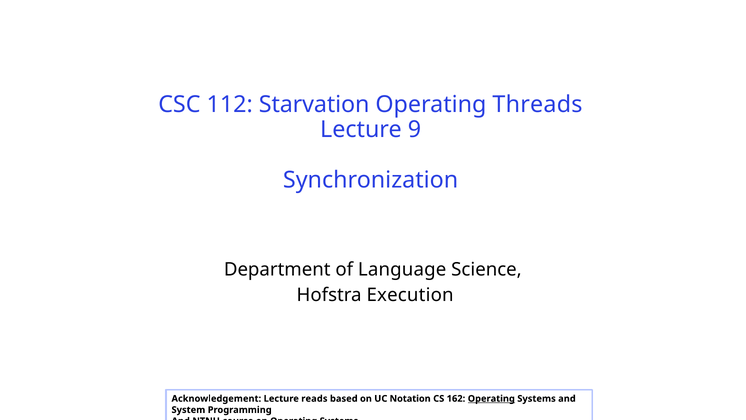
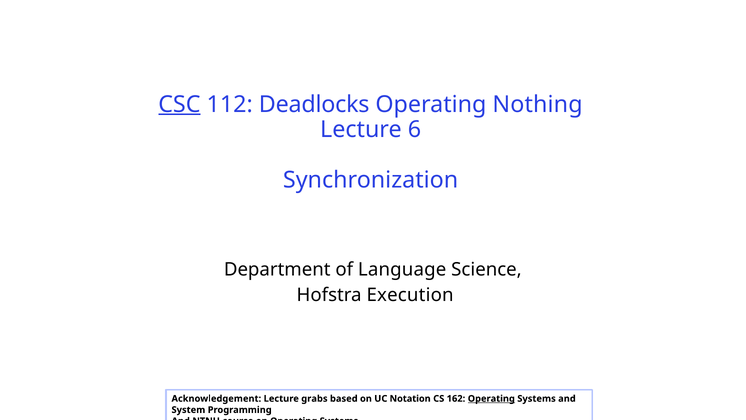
CSC underline: none -> present
Starvation: Starvation -> Deadlocks
Threads: Threads -> Nothing
9: 9 -> 6
reads: reads -> grabs
